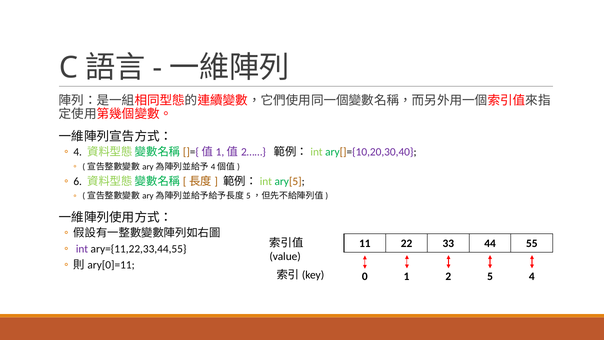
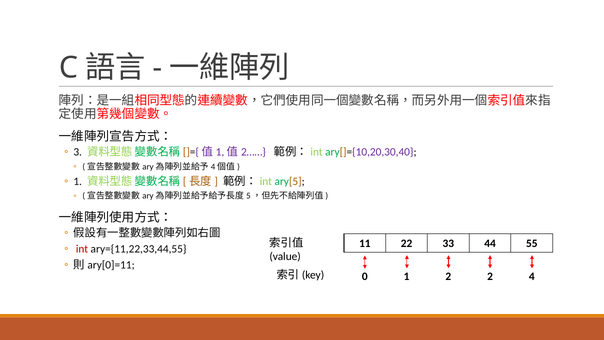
4 at (78, 152): 4 -> 3
6 at (78, 181): 6 -> 1
int colour: purple -> red
2 5: 5 -> 2
